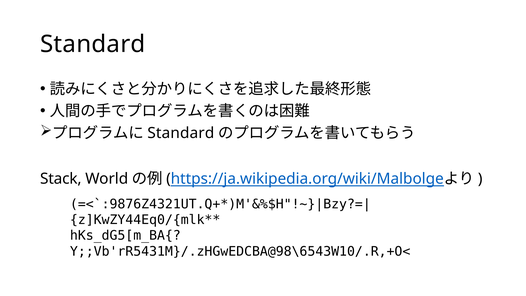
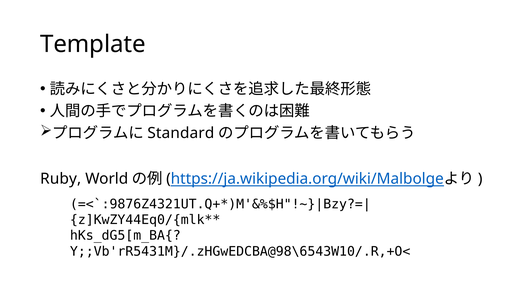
Standard at (93, 44): Standard -> Template
Stack: Stack -> Ruby
